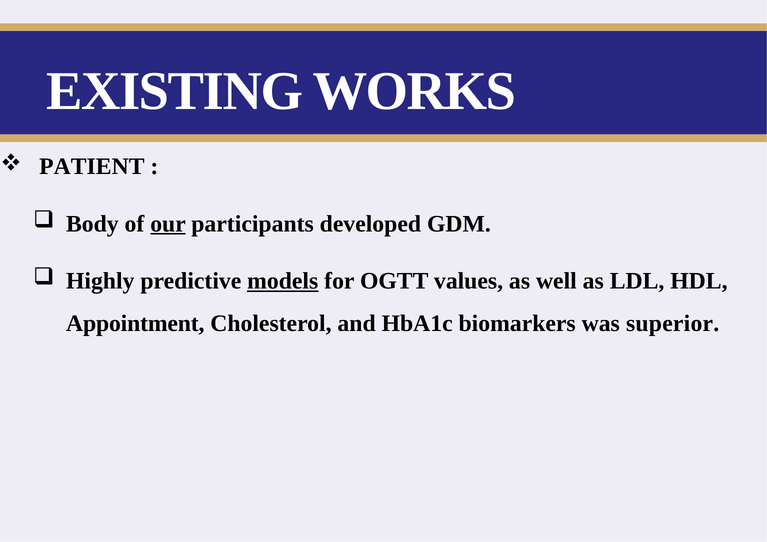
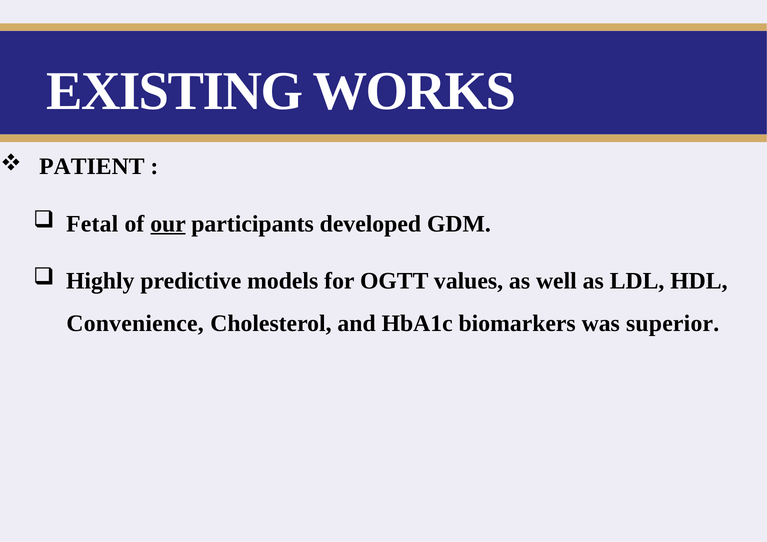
Body: Body -> Fetal
models underline: present -> none
Appointment: Appointment -> Convenience
